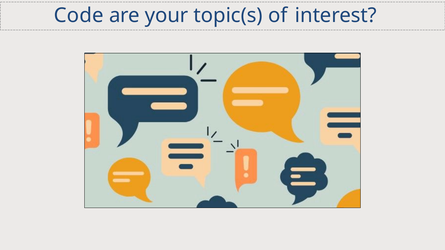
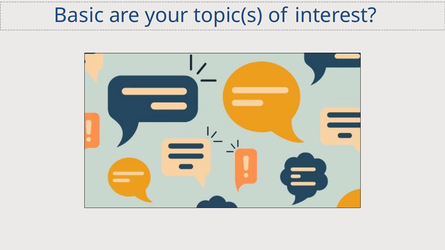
Code: Code -> Basic
